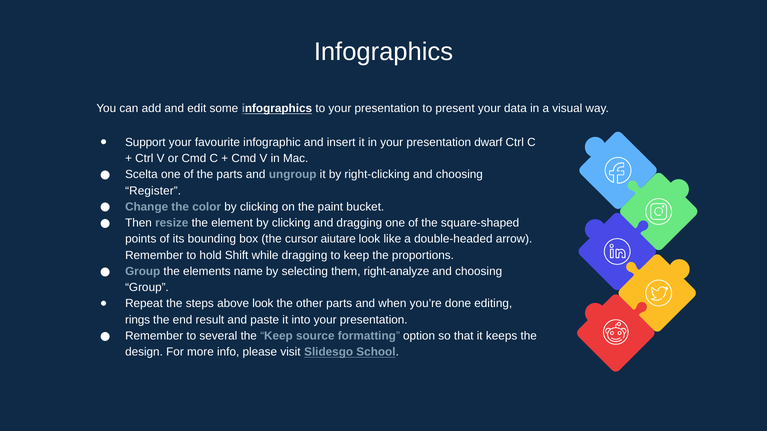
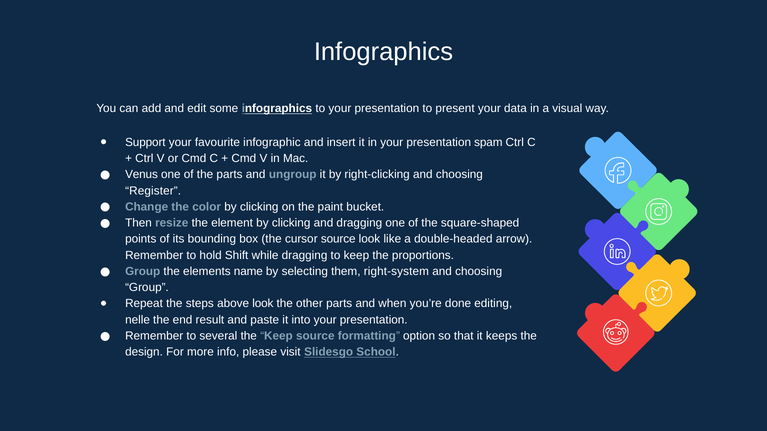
dwarf: dwarf -> spam
Scelta: Scelta -> Venus
cursor aiutare: aiutare -> source
right-analyze: right-analyze -> right-system
rings: rings -> nelle
